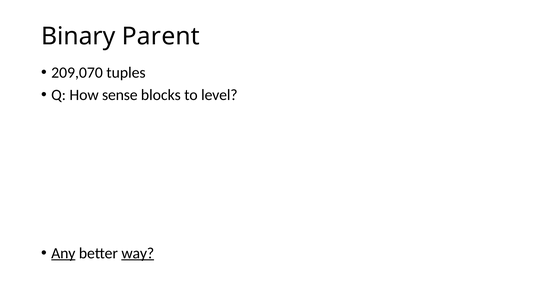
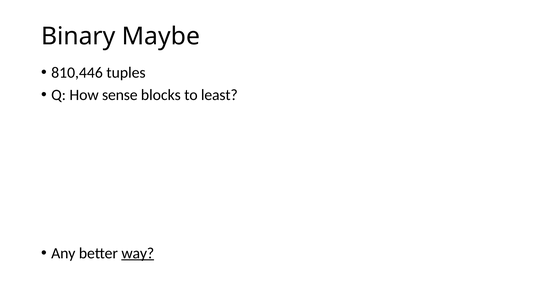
Parent: Parent -> Maybe
209,070: 209,070 -> 810,446
level: level -> least
Any underline: present -> none
